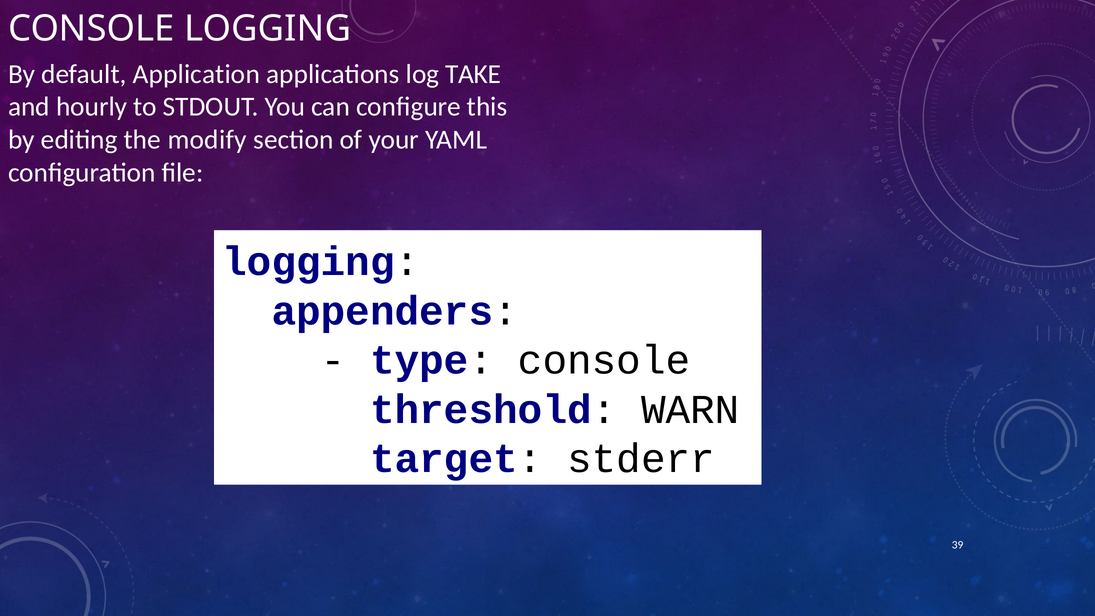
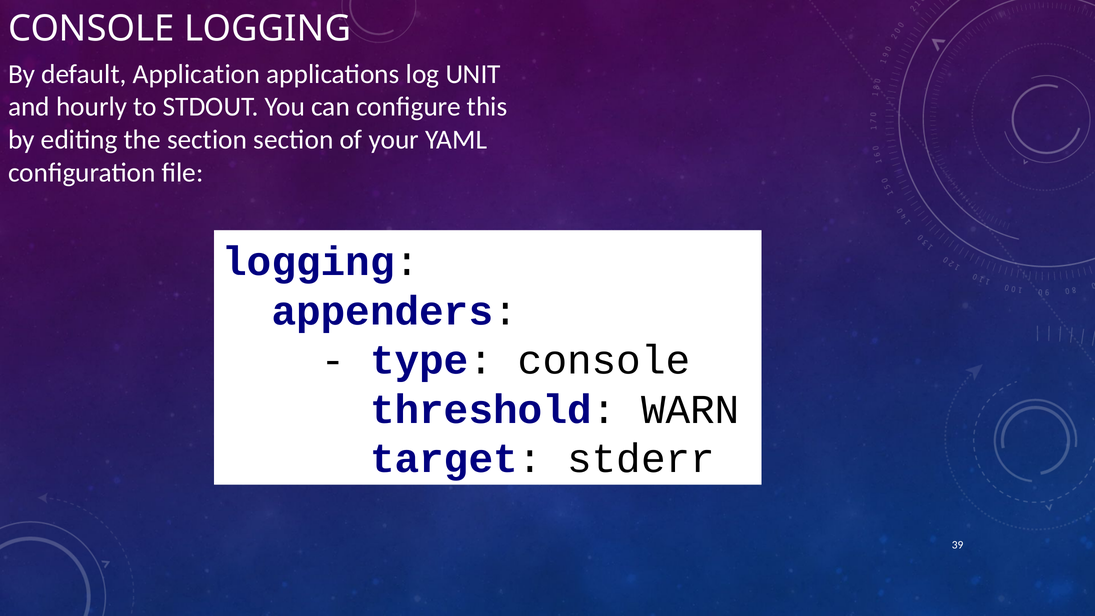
TAKE: TAKE -> UNIT
the modify: modify -> section
